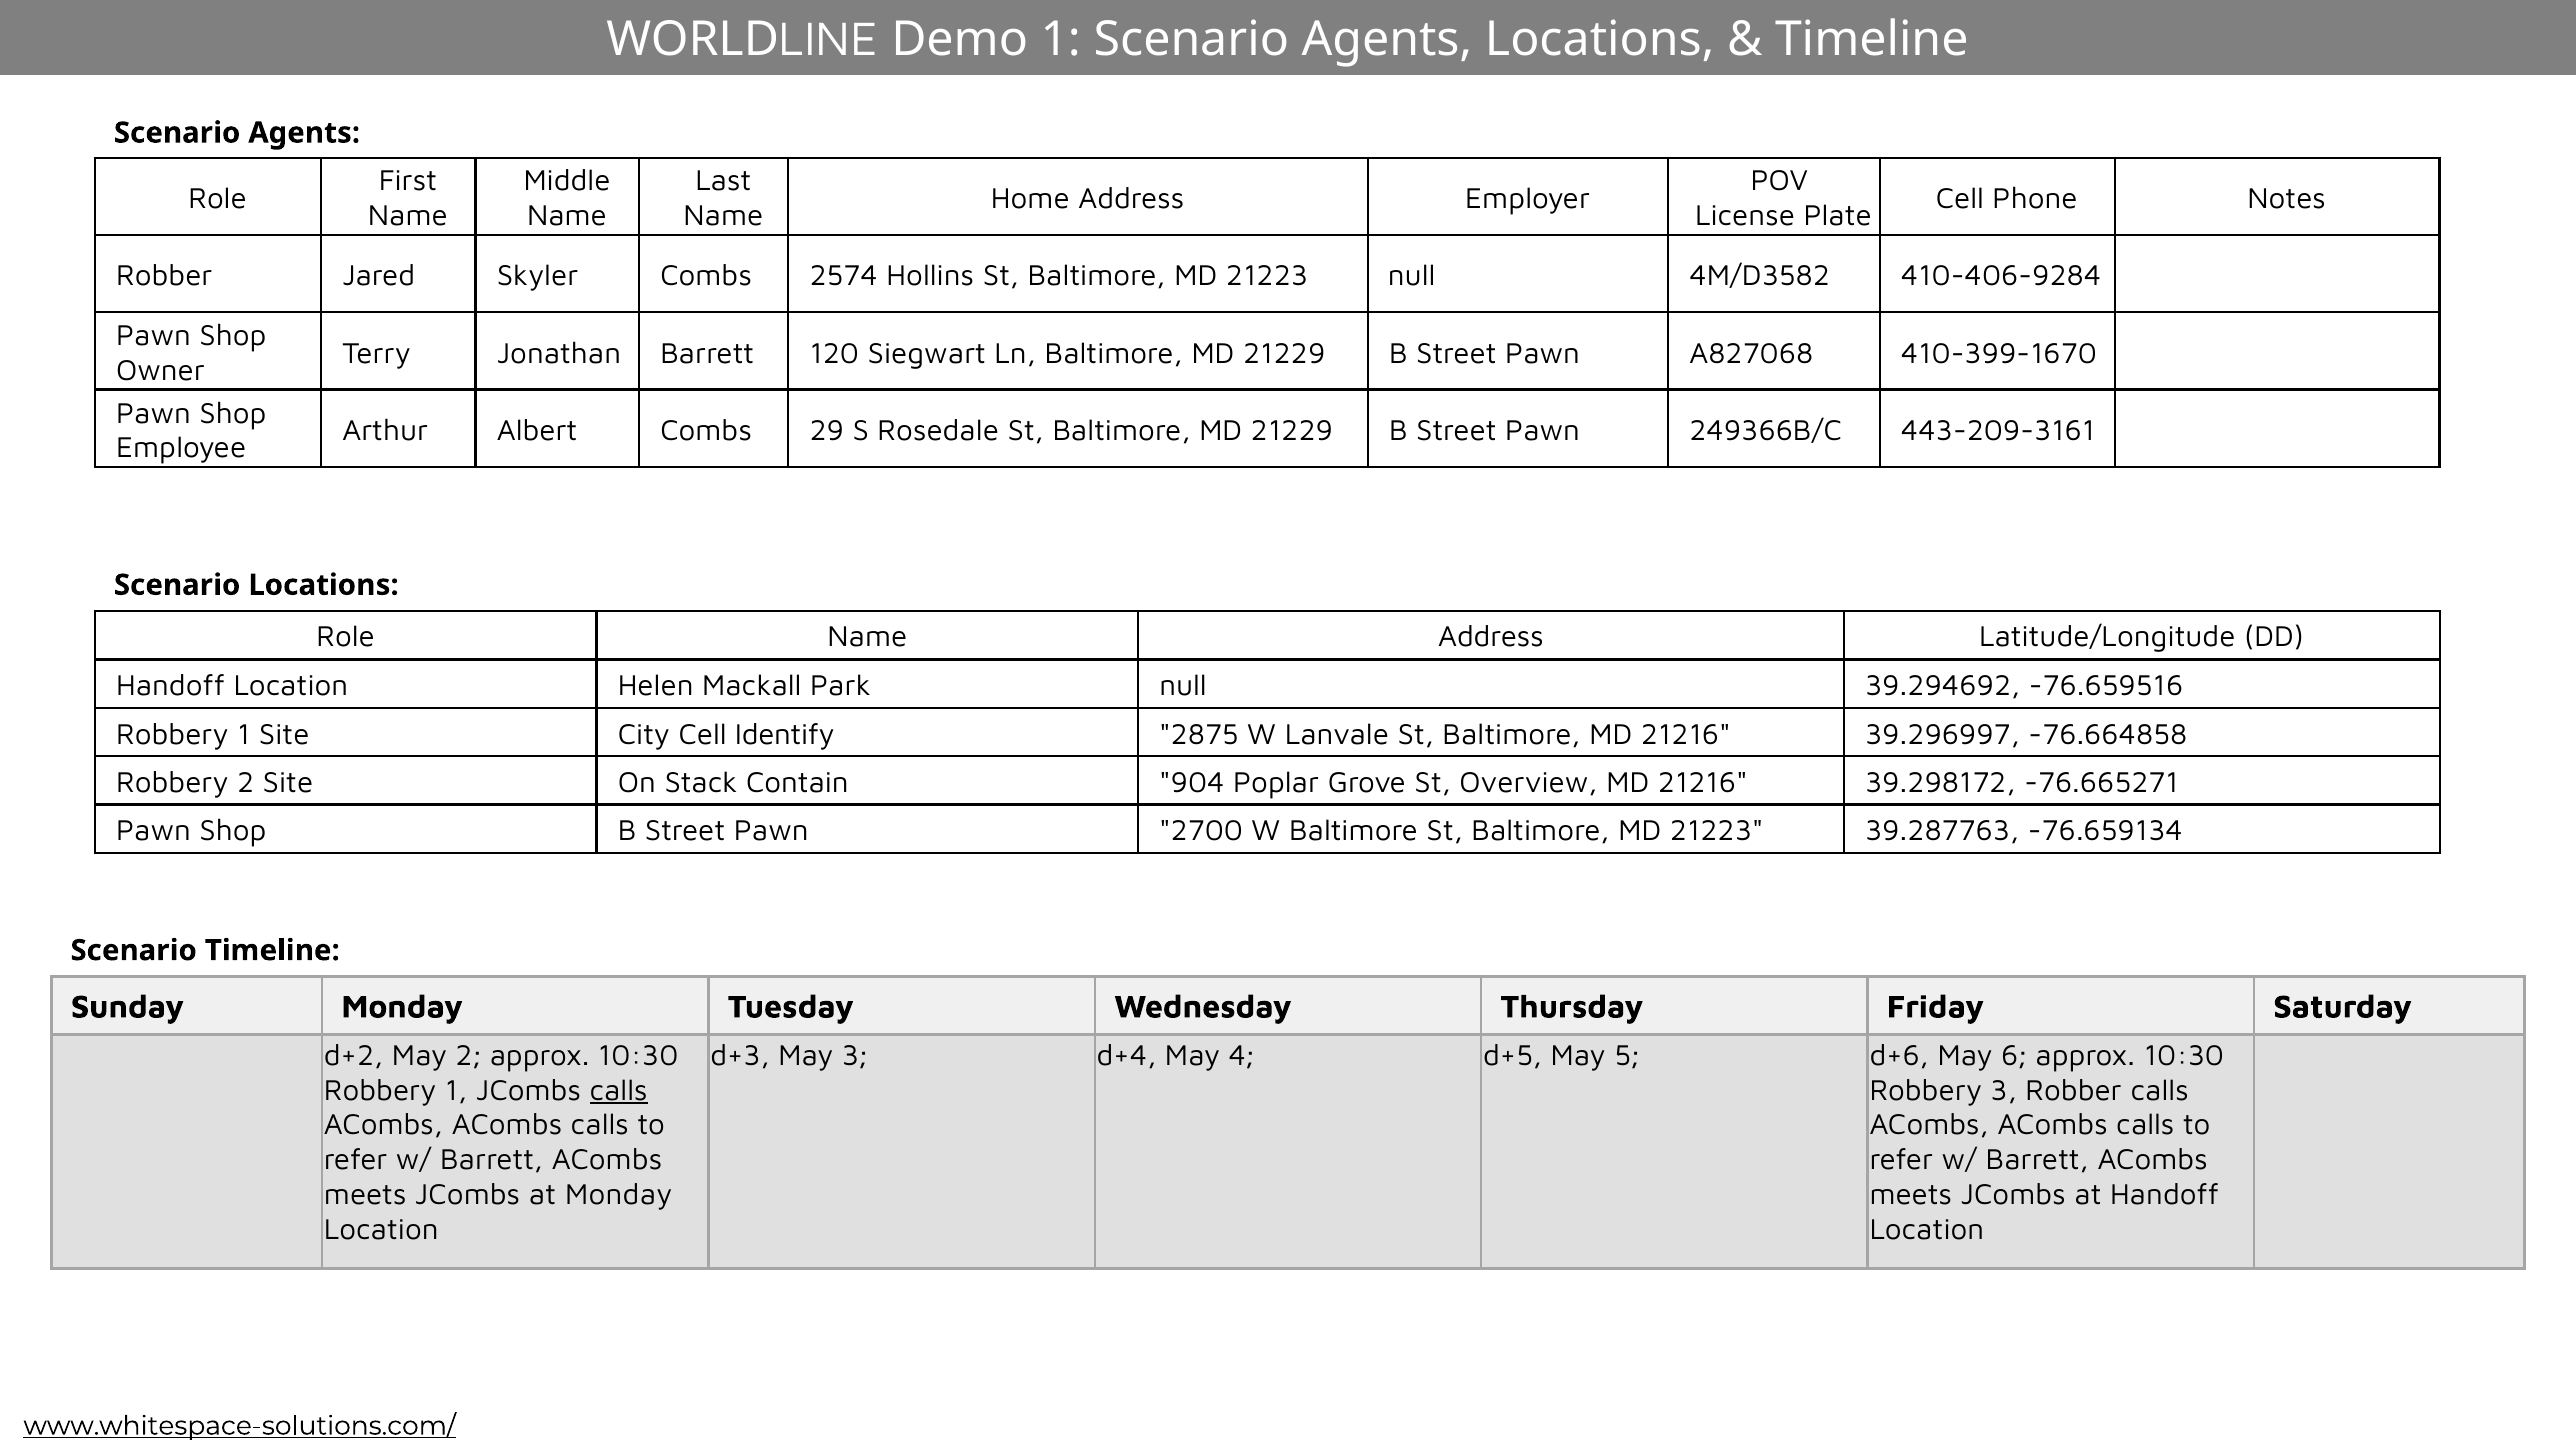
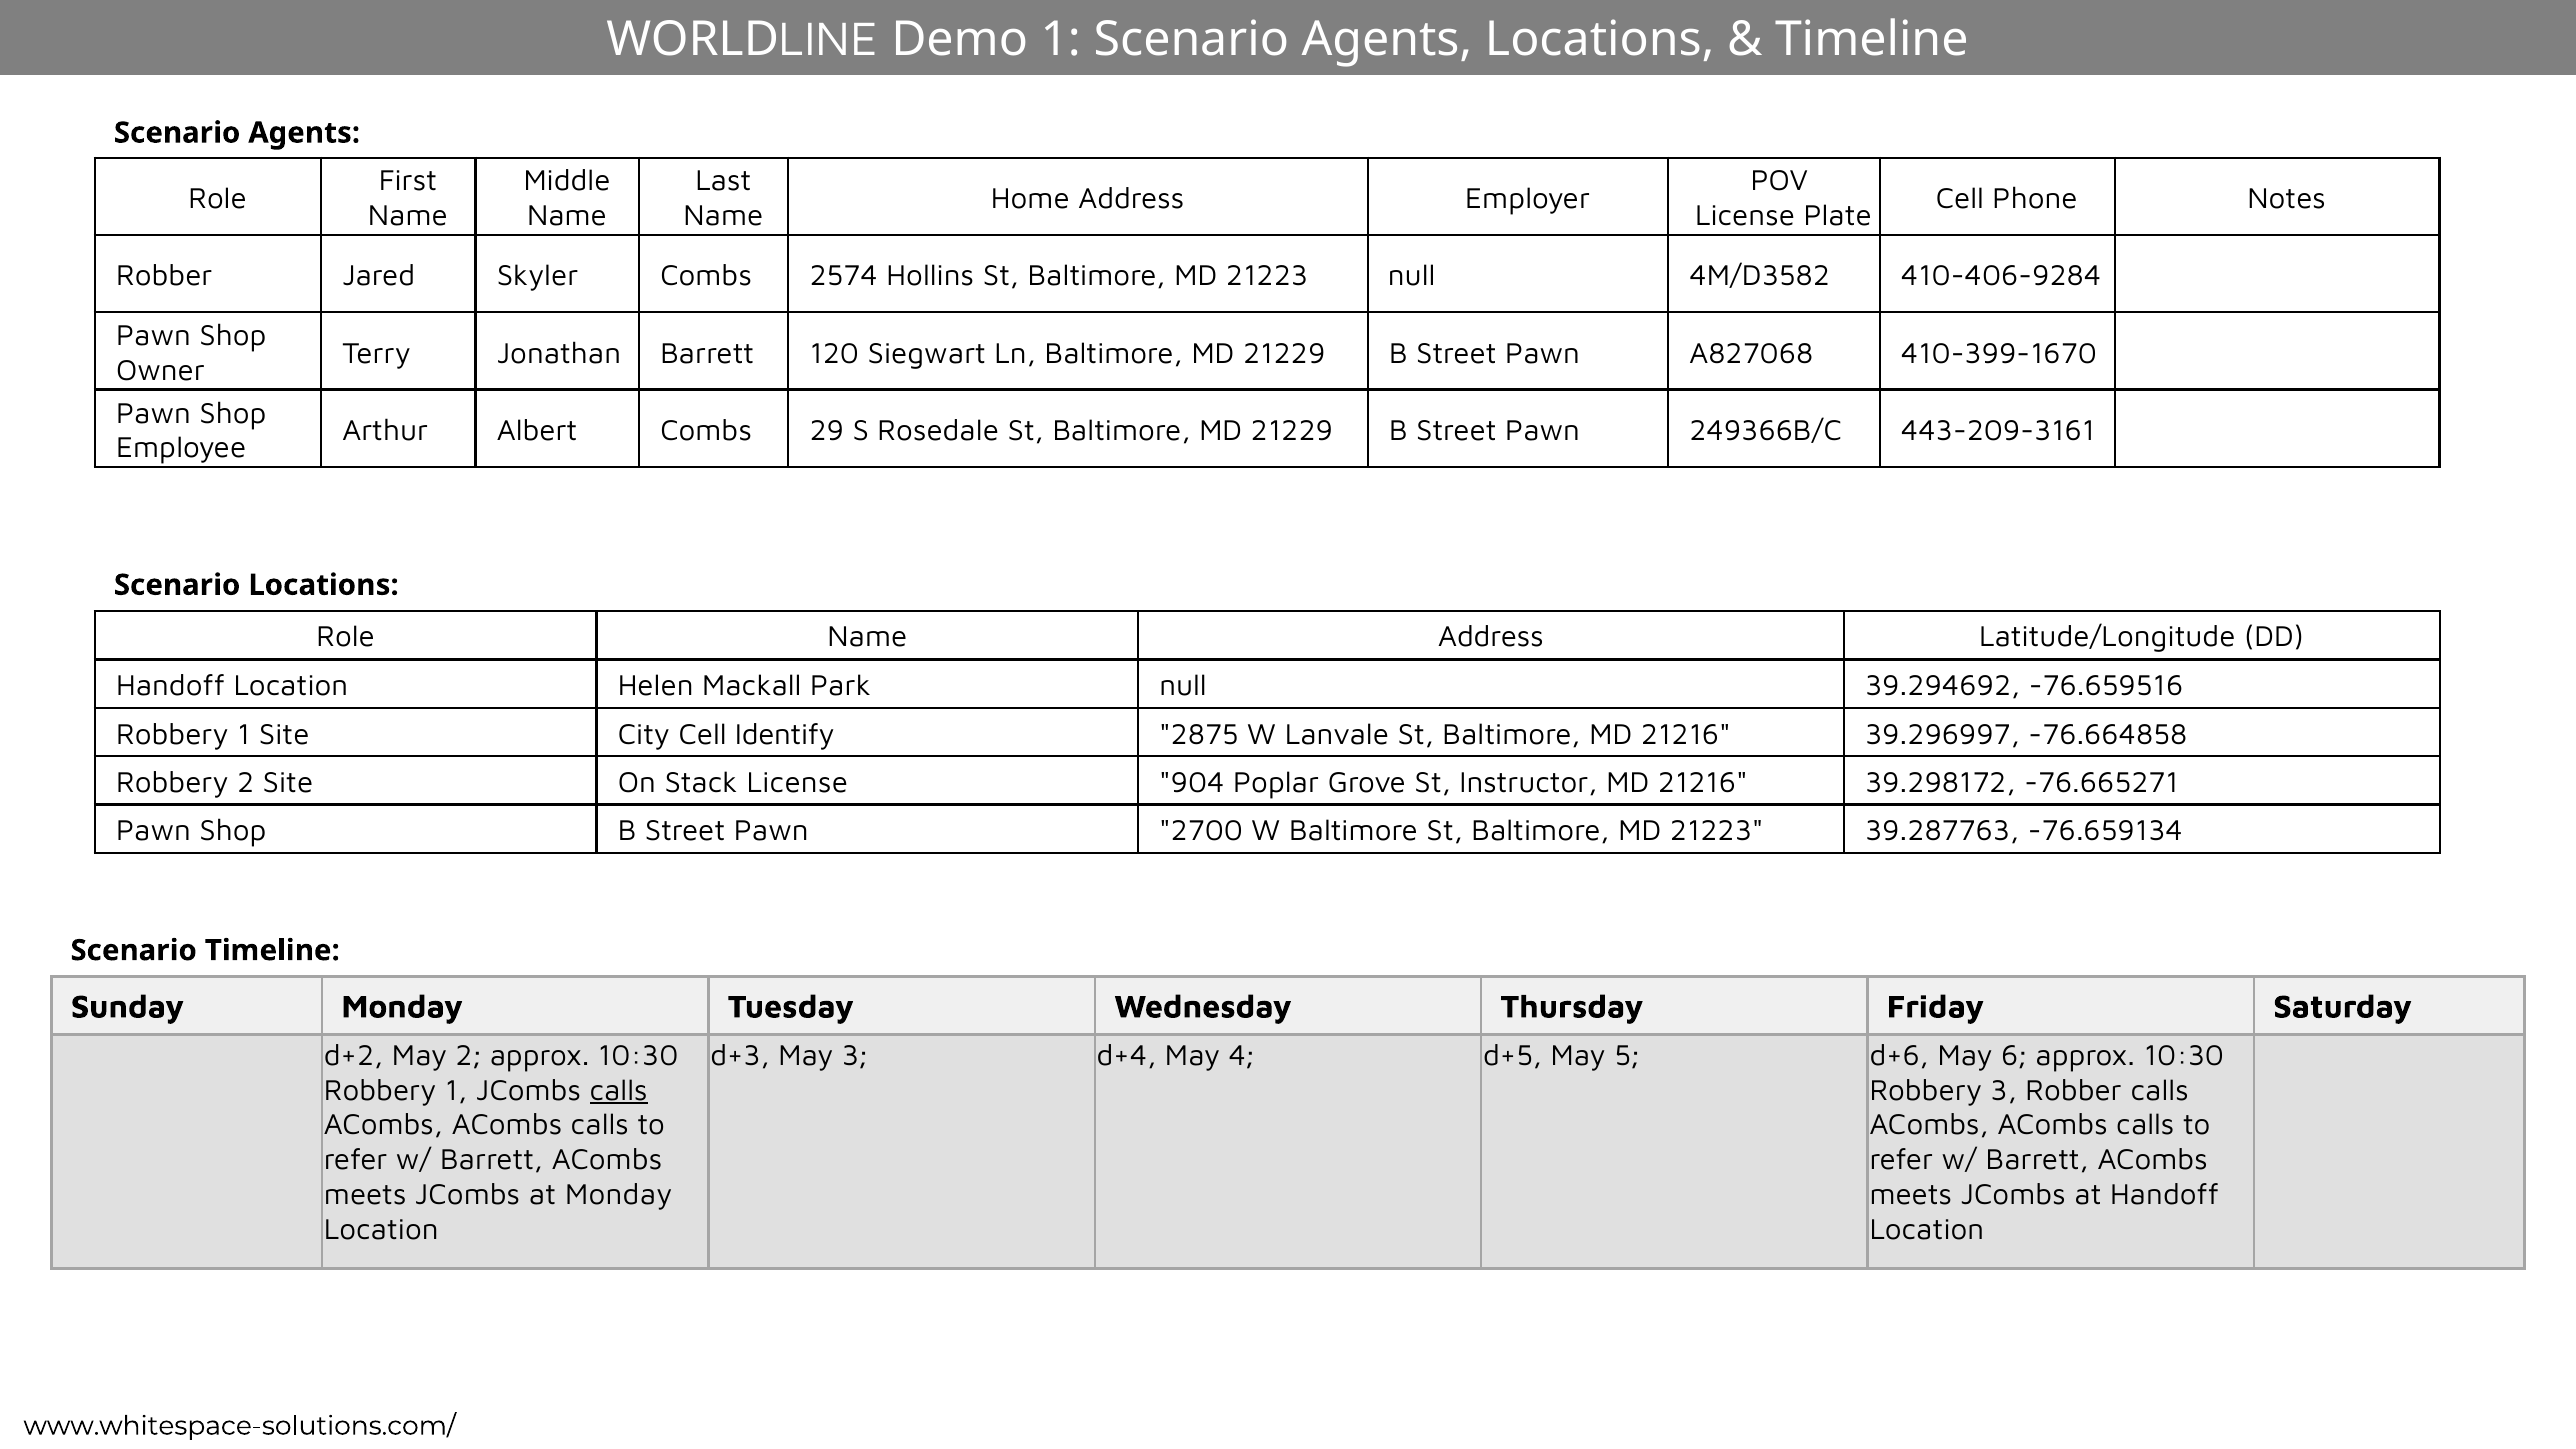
Stack Contain: Contain -> License
Overview: Overview -> Instructor
www.whitespace-solutions.com/ underline: present -> none
